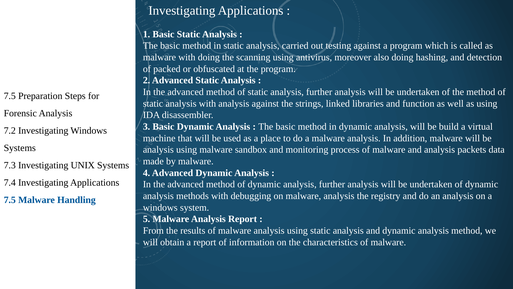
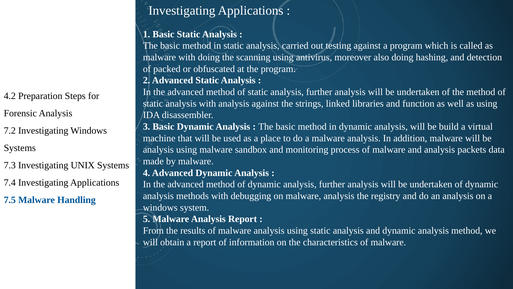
7.5 at (10, 96): 7.5 -> 4.2
